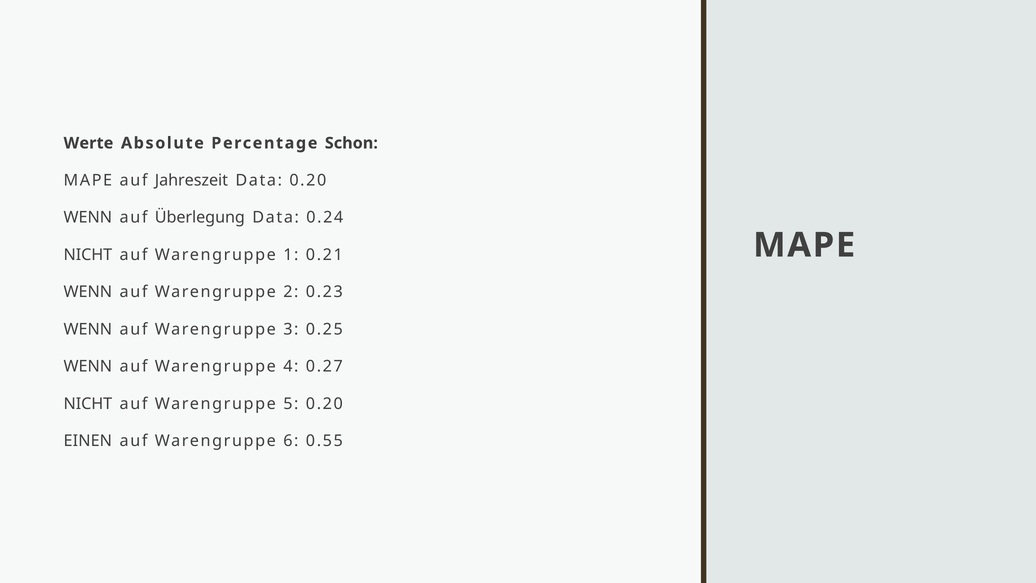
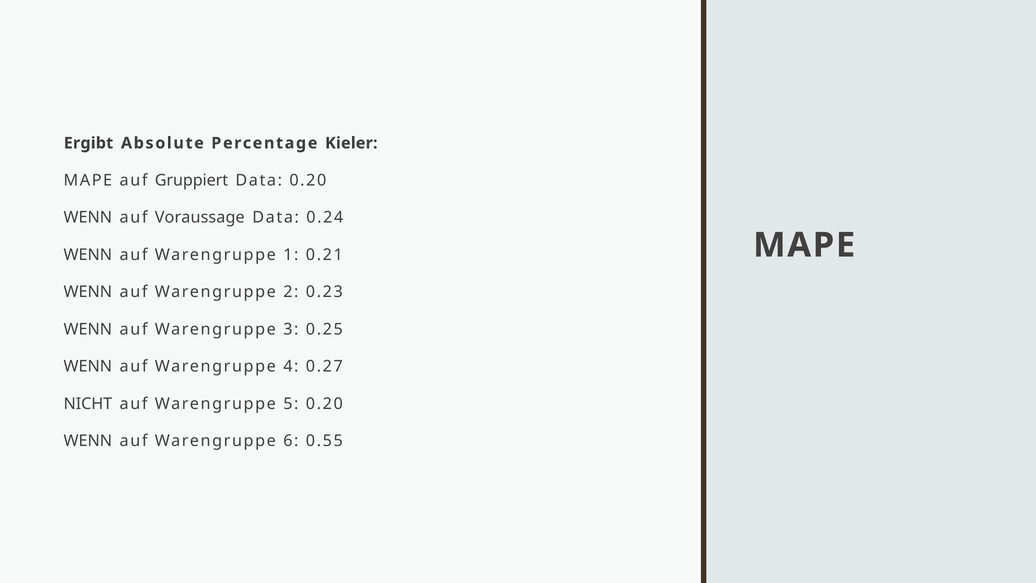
Werte: Werte -> Ergibt
Schon: Schon -> Kieler
Jahreszeit: Jahreszeit -> Gruppiert
Überlegung: Überlegung -> Voraussage
NICHT at (88, 255): NICHT -> WENN
EINEN at (88, 441): EINEN -> WENN
